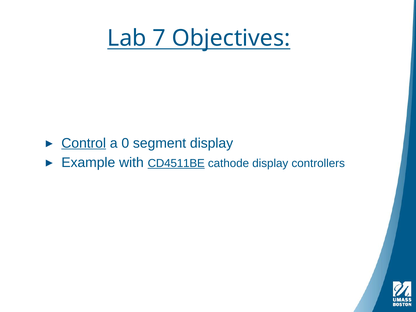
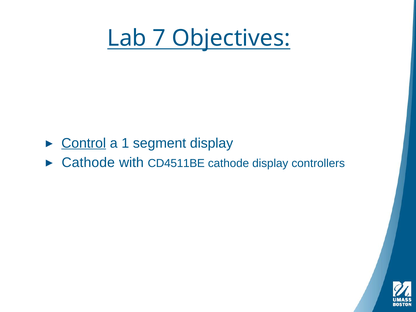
0: 0 -> 1
Example at (88, 163): Example -> Cathode
CD4511BE underline: present -> none
